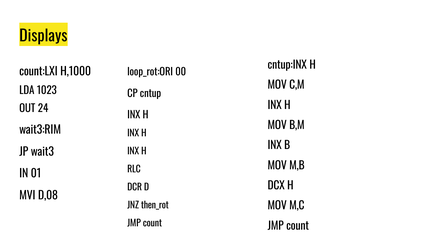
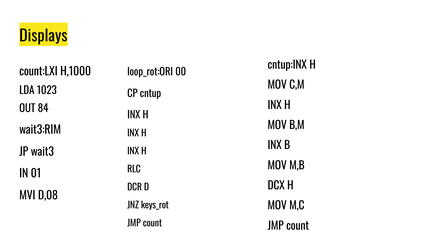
24: 24 -> 84
then_rot: then_rot -> keys_rot
